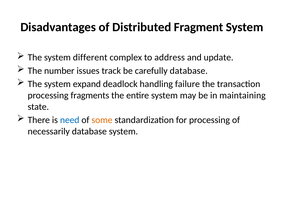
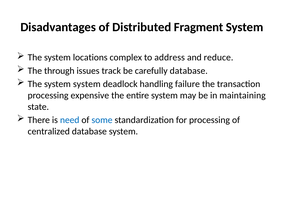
different: different -> locations
update: update -> reduce
number: number -> through
system expand: expand -> system
fragments: fragments -> expensive
some colour: orange -> blue
necessarily: necessarily -> centralized
